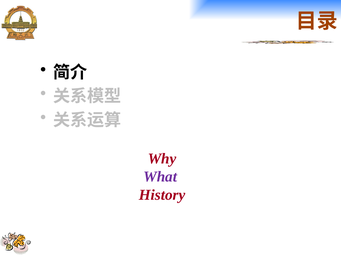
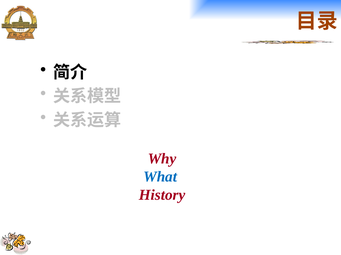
What colour: purple -> blue
